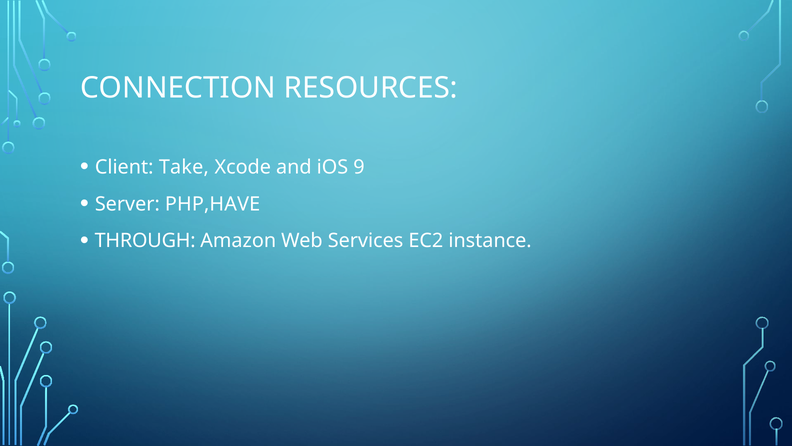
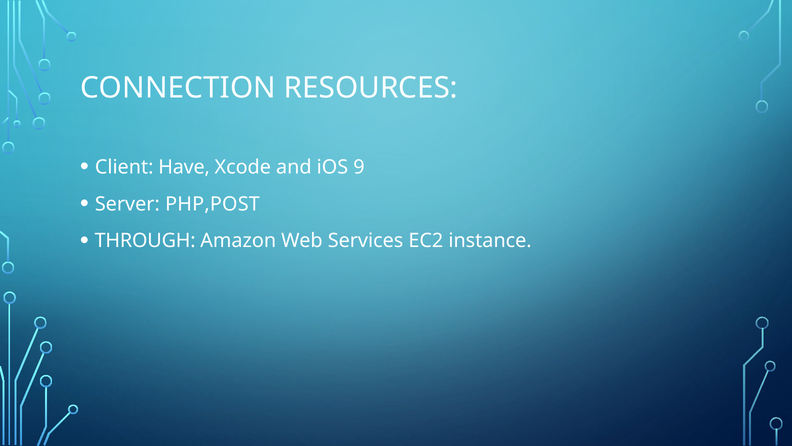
Take: Take -> Have
PHP,HAVE: PHP,HAVE -> PHP,POST
